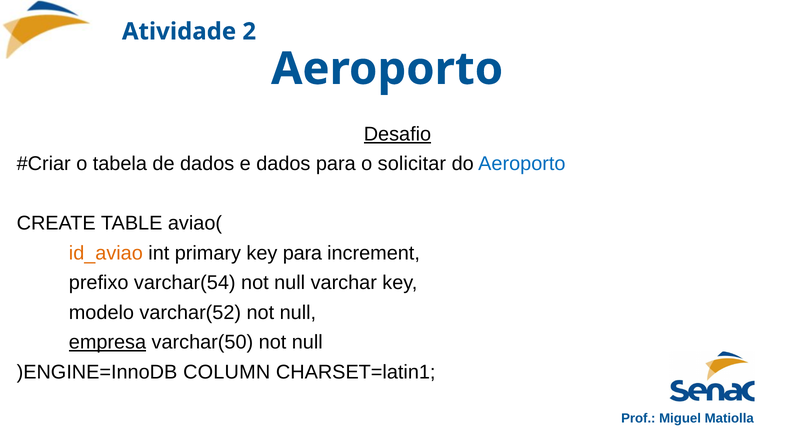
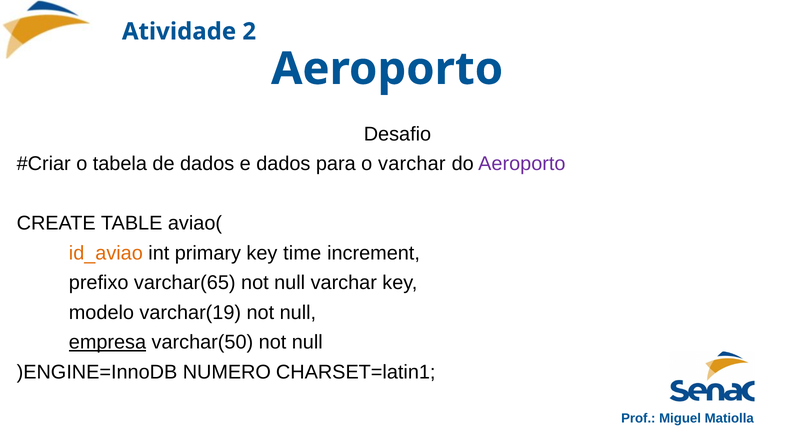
Desafio underline: present -> none
o solicitar: solicitar -> varchar
Aeroporto at (522, 164) colour: blue -> purple
key para: para -> time
varchar(54: varchar(54 -> varchar(65
varchar(52: varchar(52 -> varchar(19
COLUMN: COLUMN -> NUMERO
